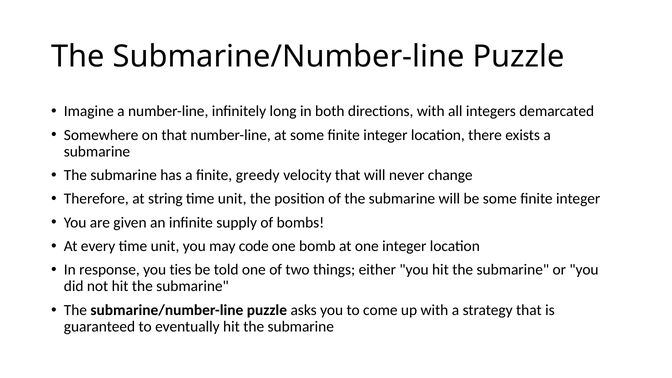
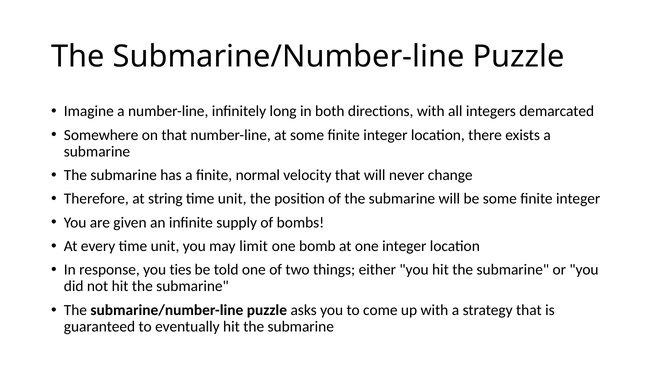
greedy: greedy -> normal
code: code -> limit
